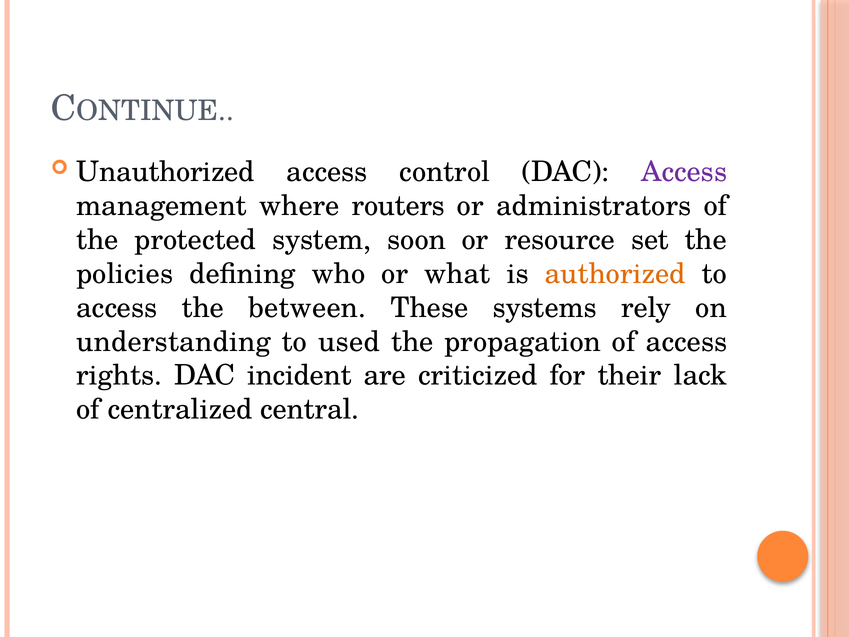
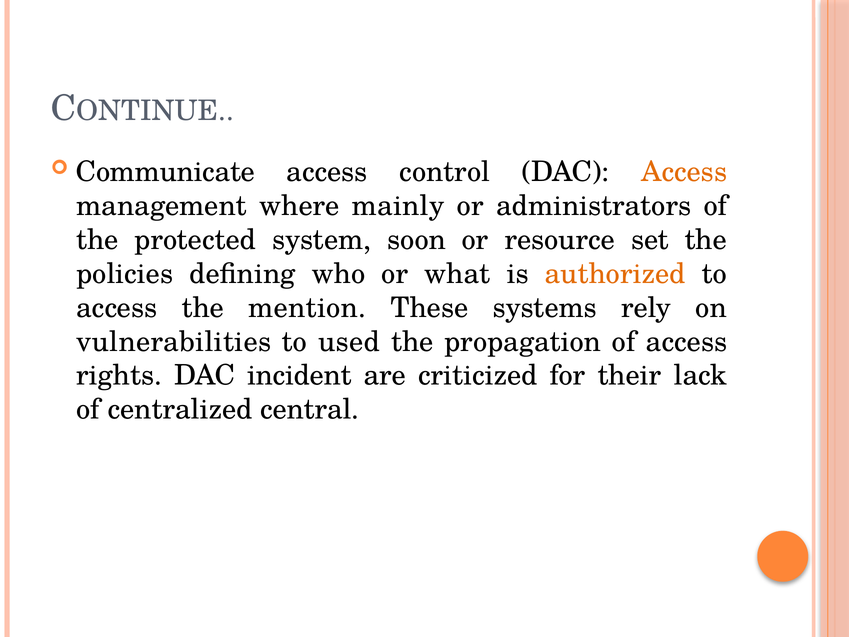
Unauthorized: Unauthorized -> Communicate
Access at (684, 172) colour: purple -> orange
routers: routers -> mainly
between: between -> mention
understanding: understanding -> vulnerabilities
